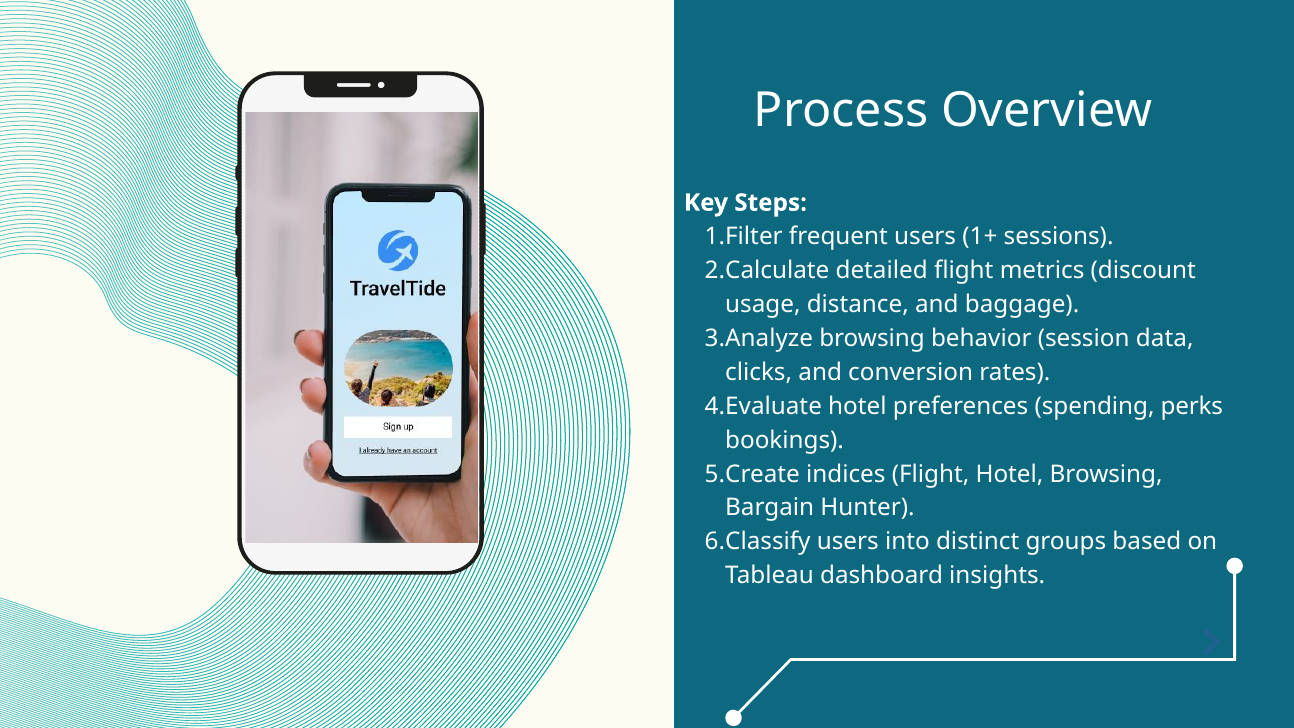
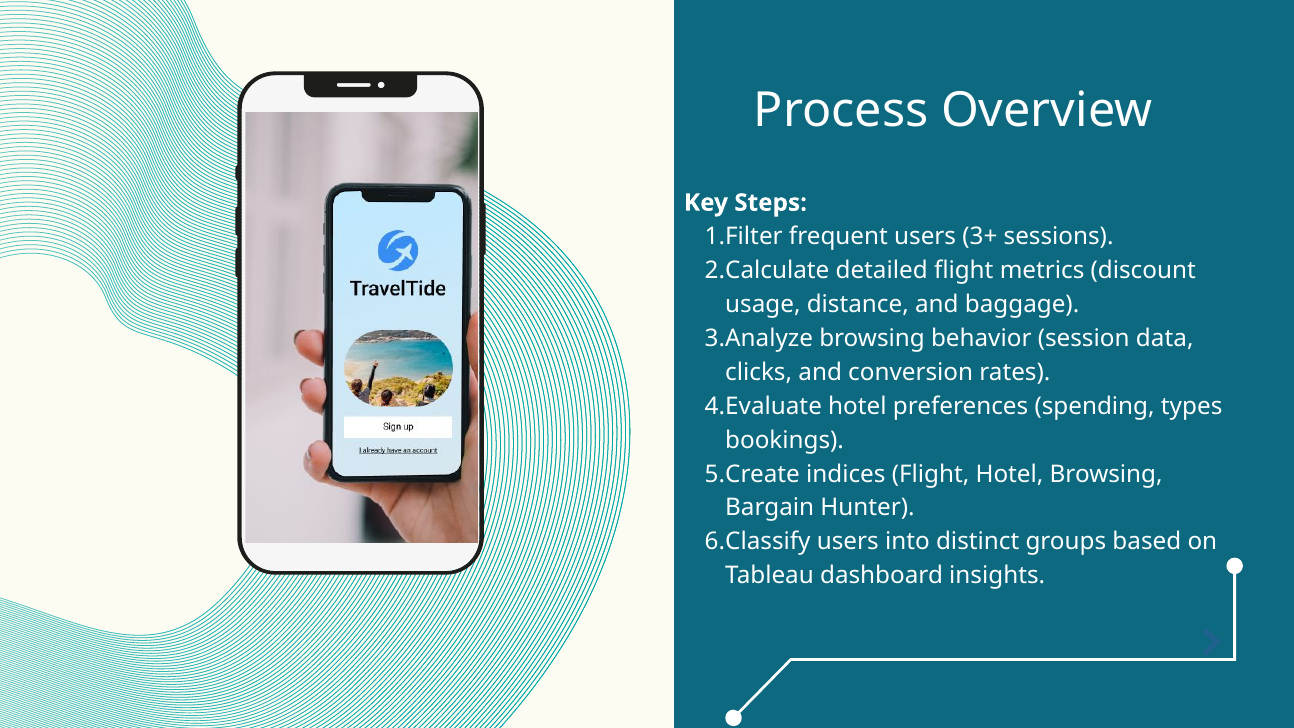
1+: 1+ -> 3+
perks: perks -> types
